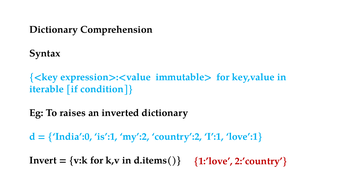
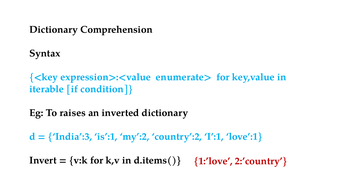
immutable>: immutable> -> enumerate>
India’:0: India’:0 -> India’:3
